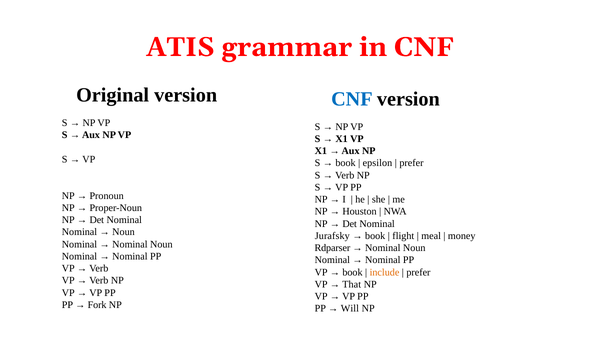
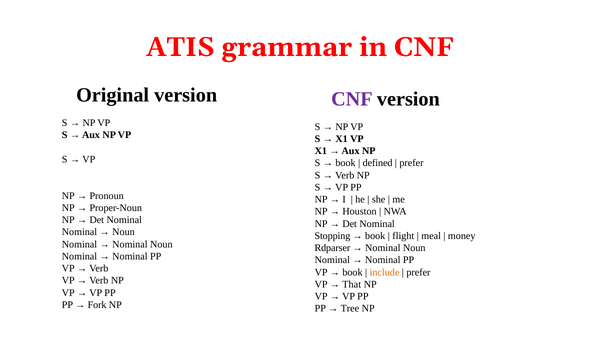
CNF at (352, 99) colour: blue -> purple
epsilon: epsilon -> defined
Jurafsky: Jurafsky -> Stopping
Will: Will -> Tree
